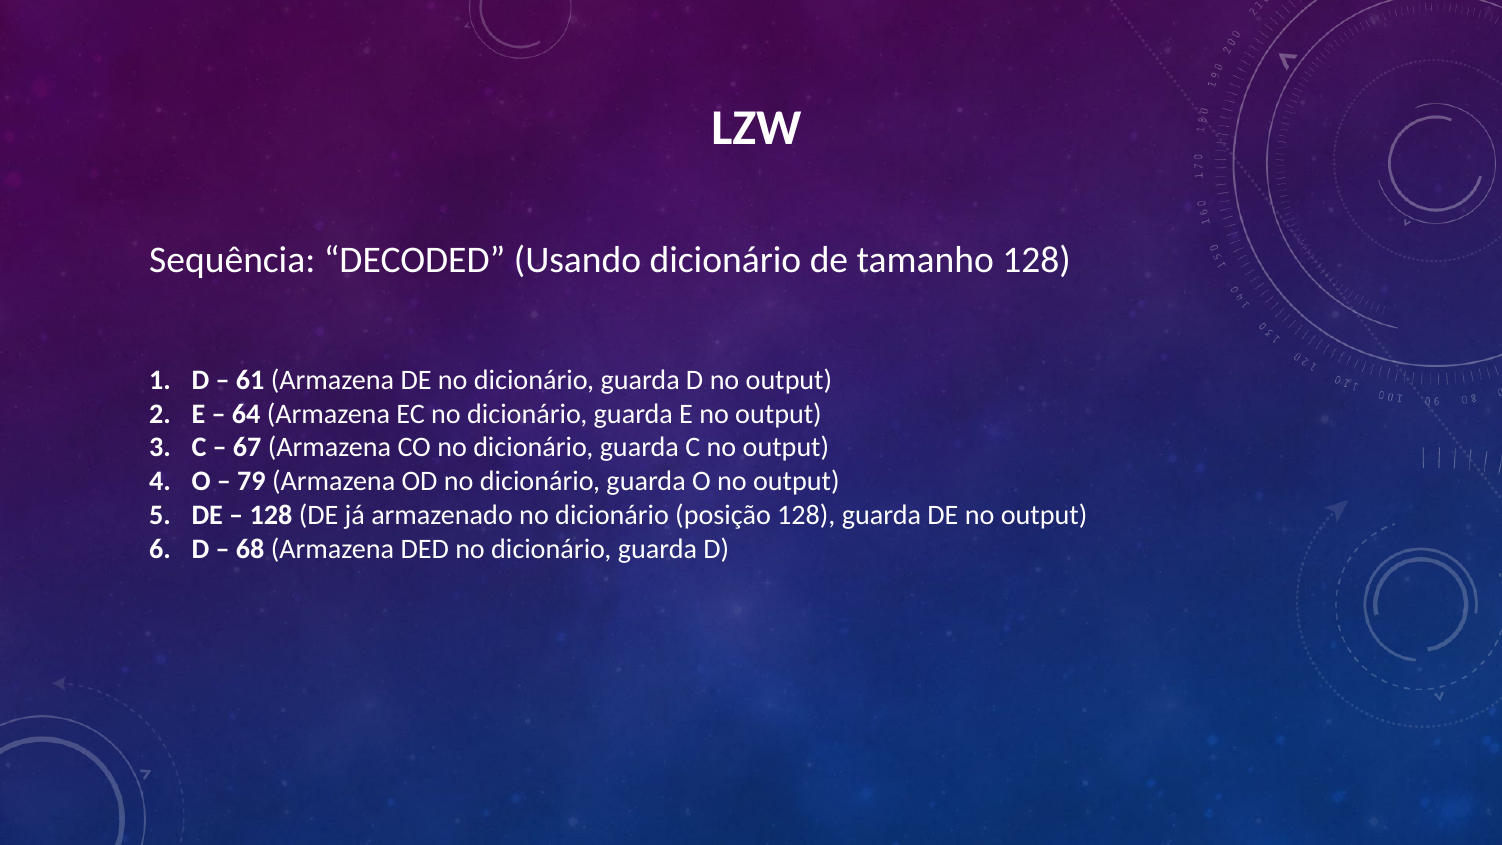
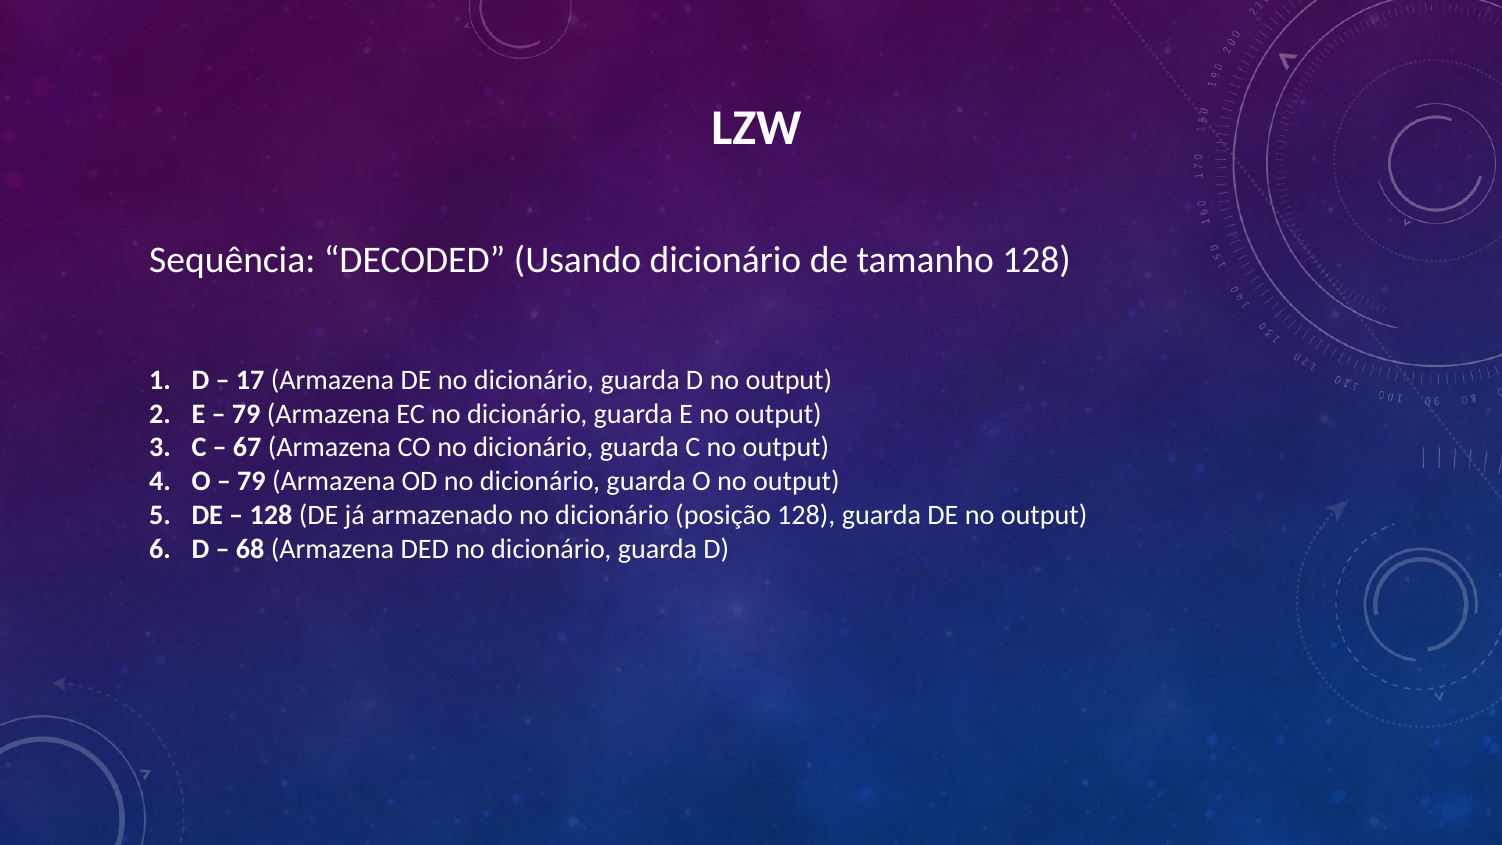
61: 61 -> 17
64 at (246, 414): 64 -> 79
